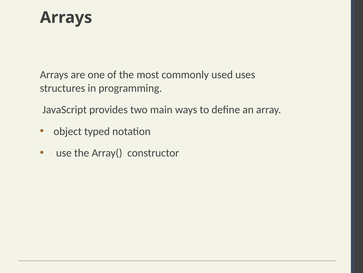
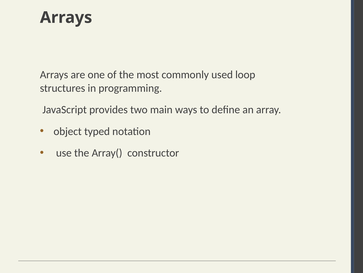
uses: uses -> loop
